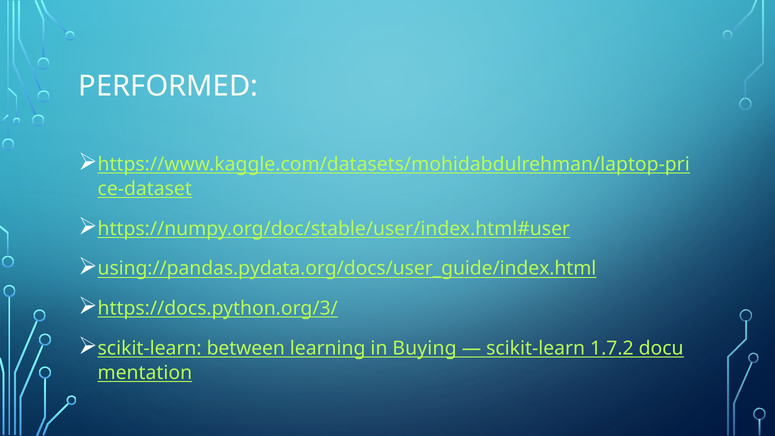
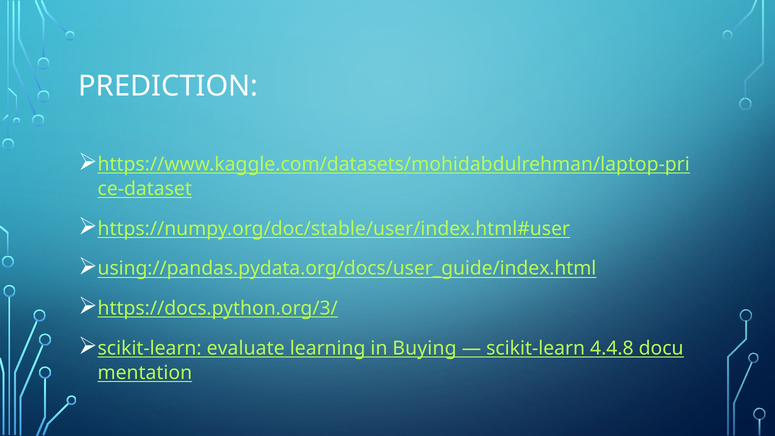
PERFORMED: PERFORMED -> PREDICTION
between: between -> evaluate
1.7.2: 1.7.2 -> 4.4.8
